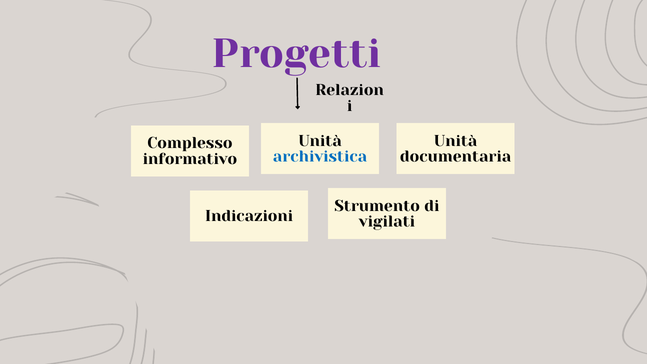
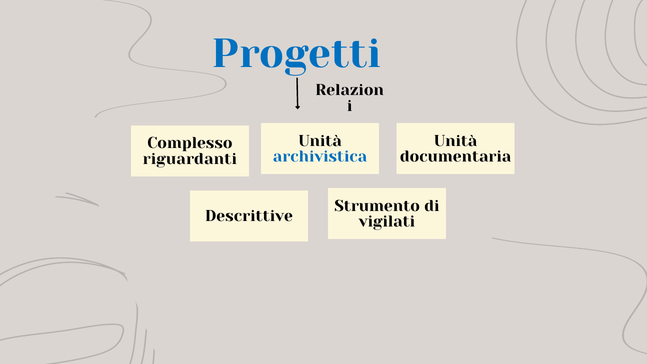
Progetti colour: purple -> blue
informativo: informativo -> riguardanti
Indicazioni: Indicazioni -> Descrittive
